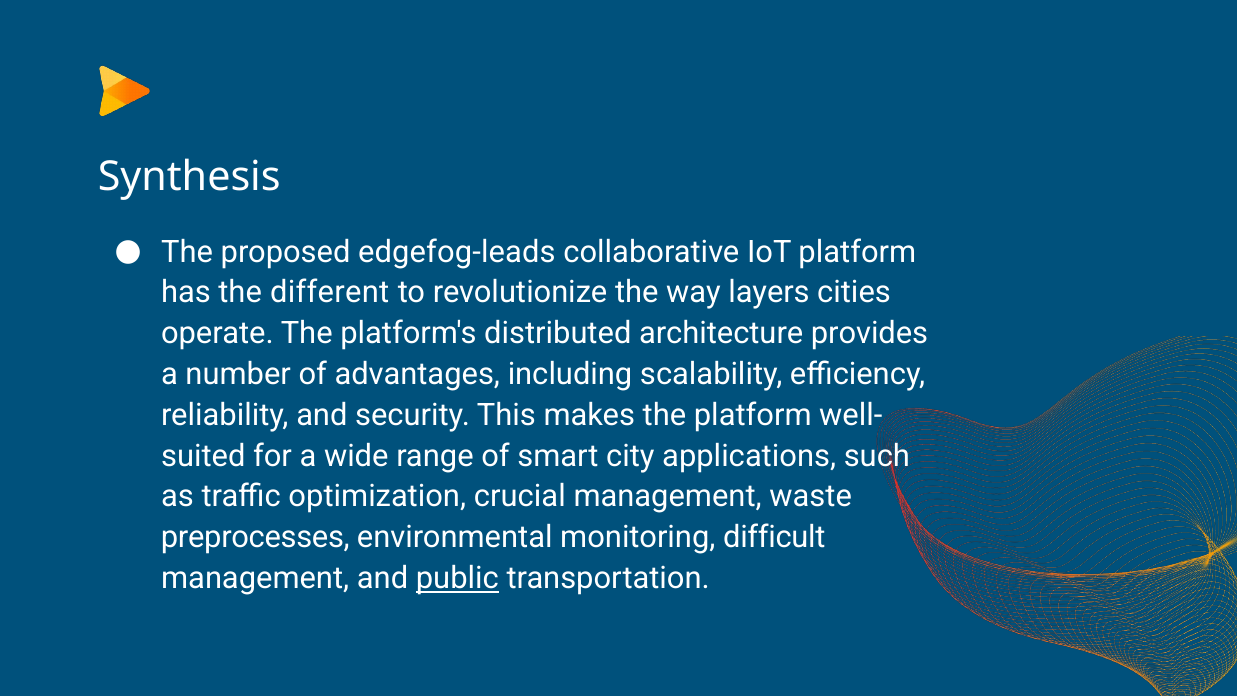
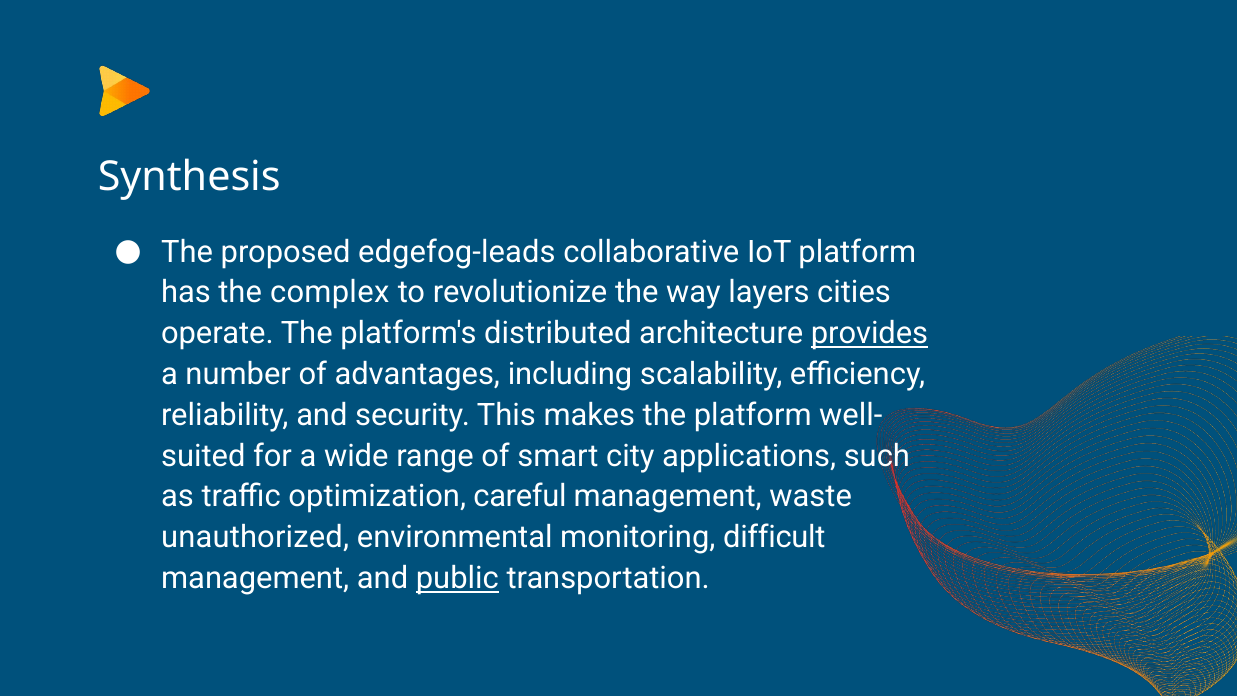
different: different -> complex
provides underline: none -> present
crucial: crucial -> careful
preprocesses: preprocesses -> unauthorized
